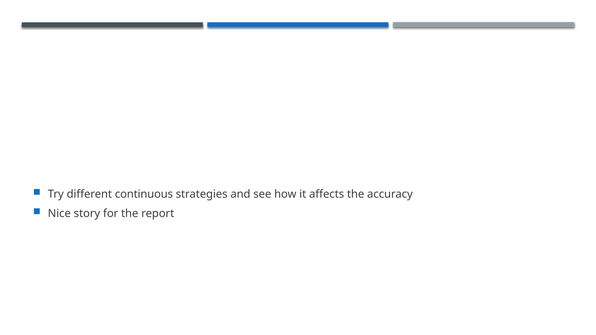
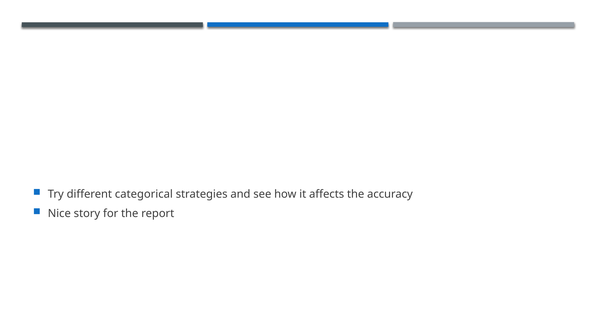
continuous: continuous -> categorical
